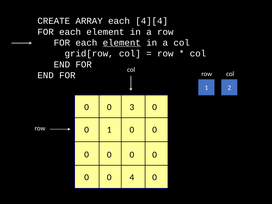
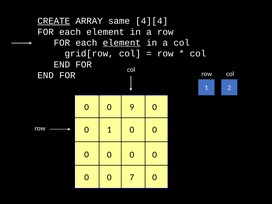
CREATE underline: none -> present
ARRAY each: each -> same
3: 3 -> 9
4: 4 -> 7
